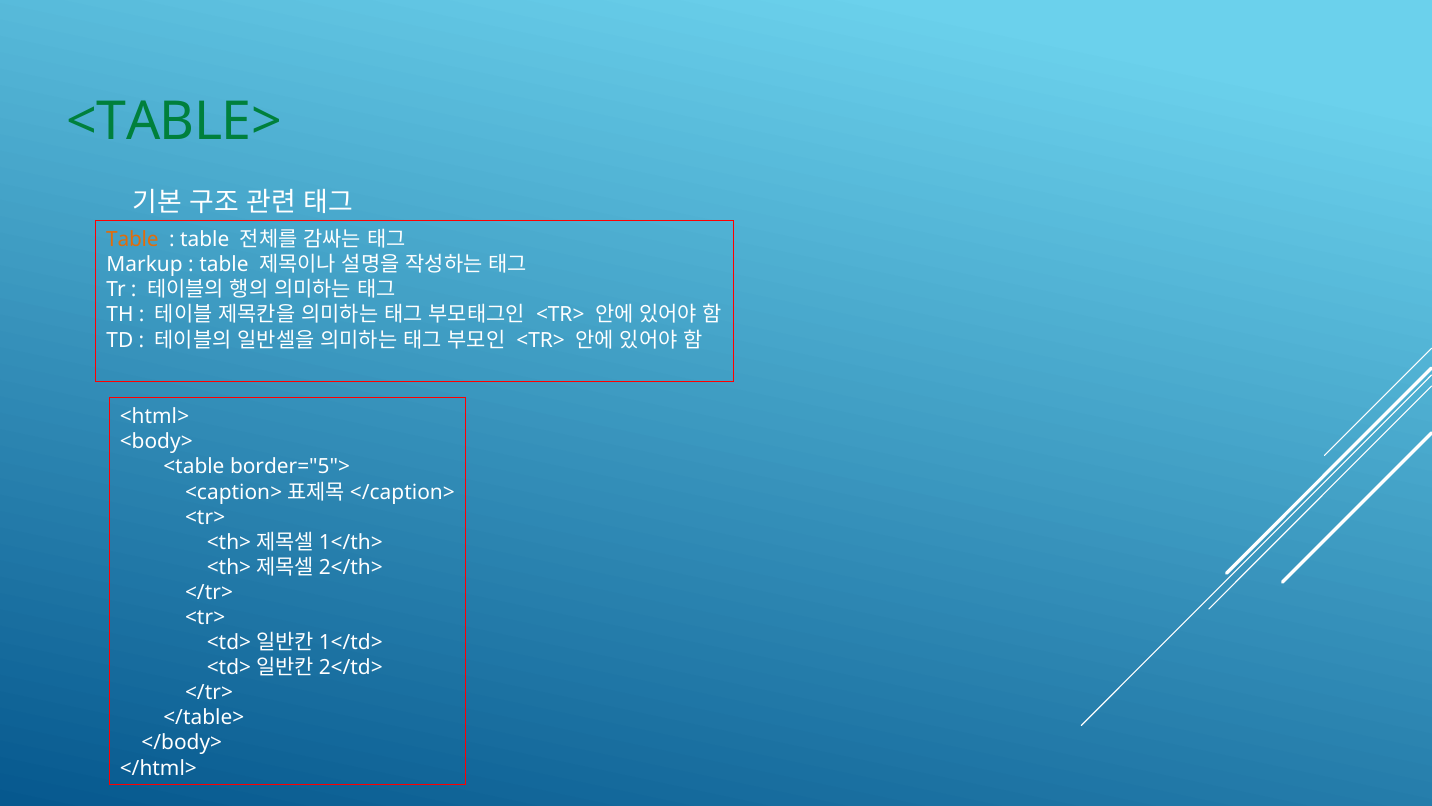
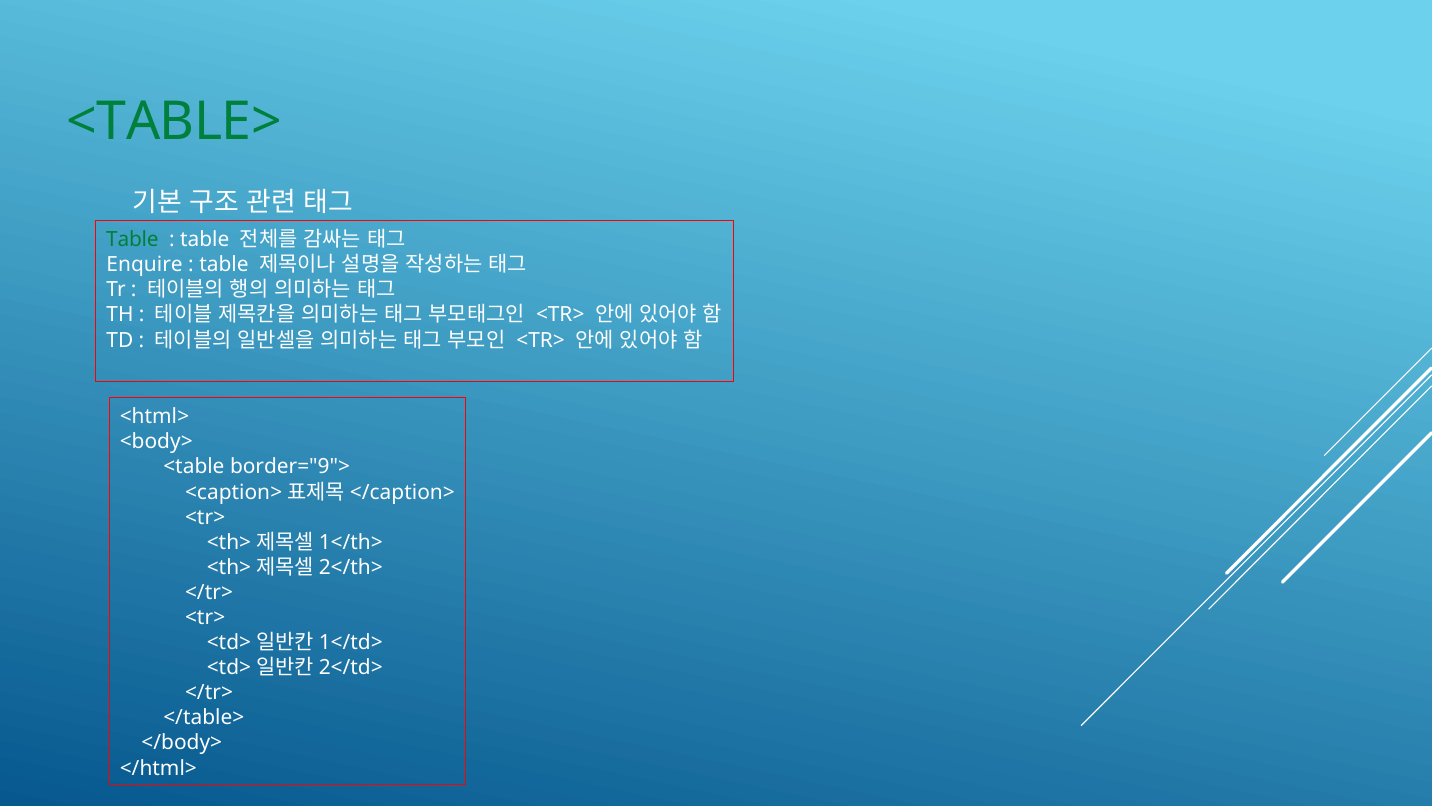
Table at (132, 240) colour: orange -> green
Markup: Markup -> Enquire
border="5">: border="5"> -> border="9">
